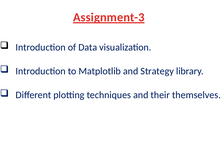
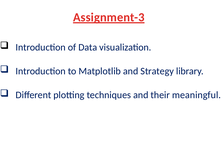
themselves: themselves -> meaningful
